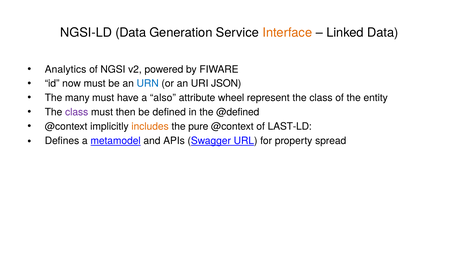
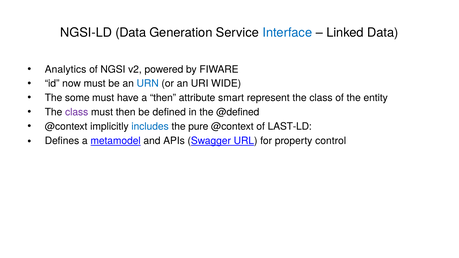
Interface colour: orange -> blue
JSON: JSON -> WIDE
many: many -> some
a also: also -> then
wheel: wheel -> smart
includes colour: orange -> blue
spread: spread -> control
